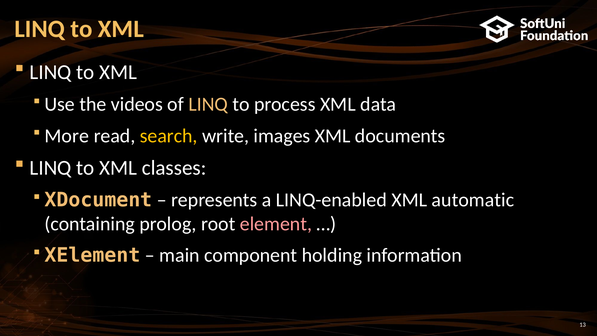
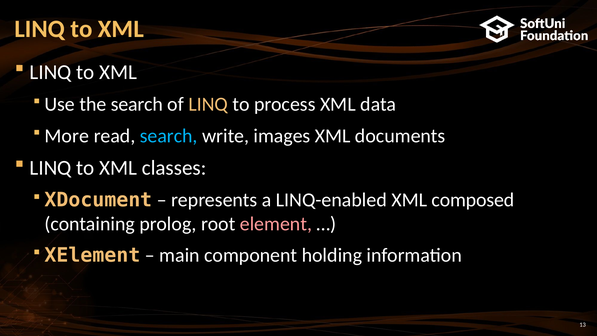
the videos: videos -> search
search at (169, 136) colour: yellow -> light blue
automatic: automatic -> composed
